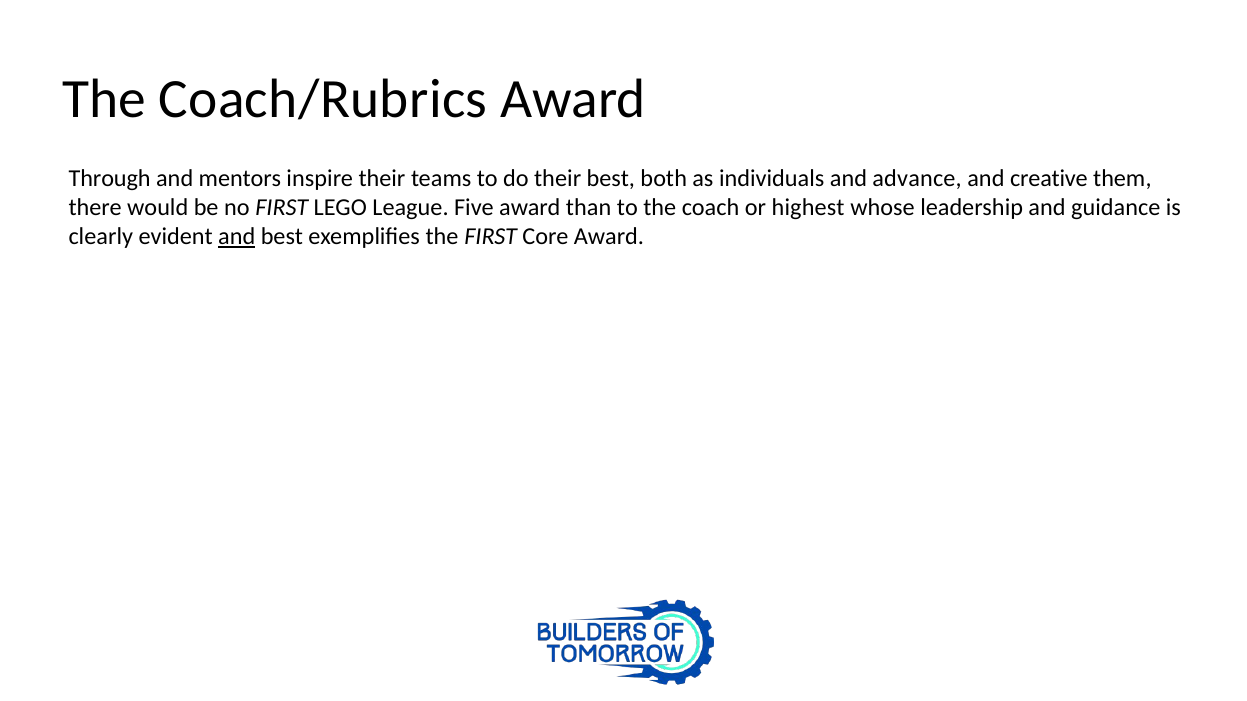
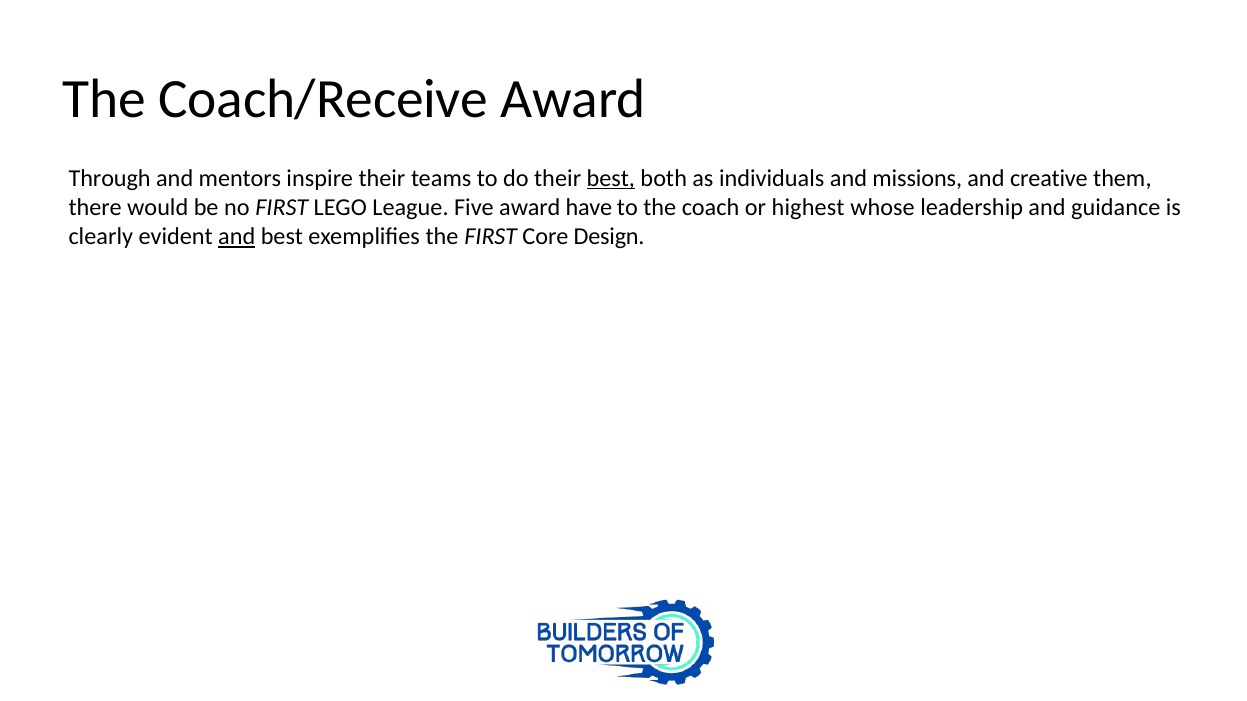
Coach/Rubrics: Coach/Rubrics -> Coach/Receive
best at (611, 178) underline: none -> present
advance: advance -> missions
than: than -> have
Core Award: Award -> Design
